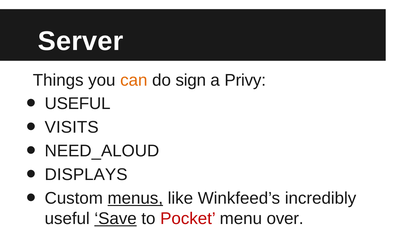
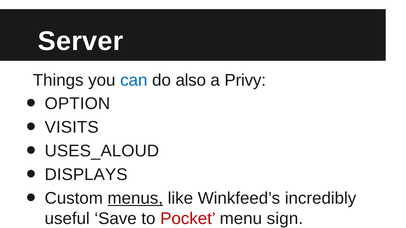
can colour: orange -> blue
sign: sign -> also
USEFUL at (78, 104): USEFUL -> OPTION
NEED_ALOUD: NEED_ALOUD -> USES_ALOUD
Save underline: present -> none
over: over -> sign
